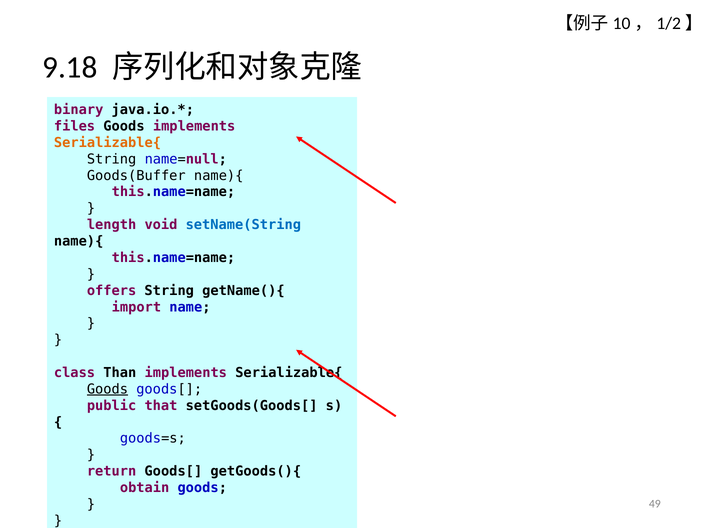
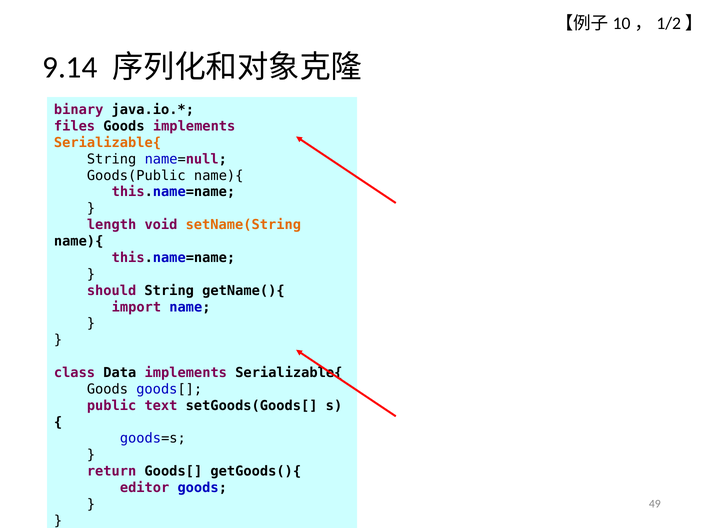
9.18: 9.18 -> 9.14
Goods(Buffer: Goods(Buffer -> Goods(Public
setName(String colour: blue -> orange
offers: offers -> should
Than: Than -> Data
Goods at (107, 389) underline: present -> none
that: that -> text
obtain: obtain -> editor
